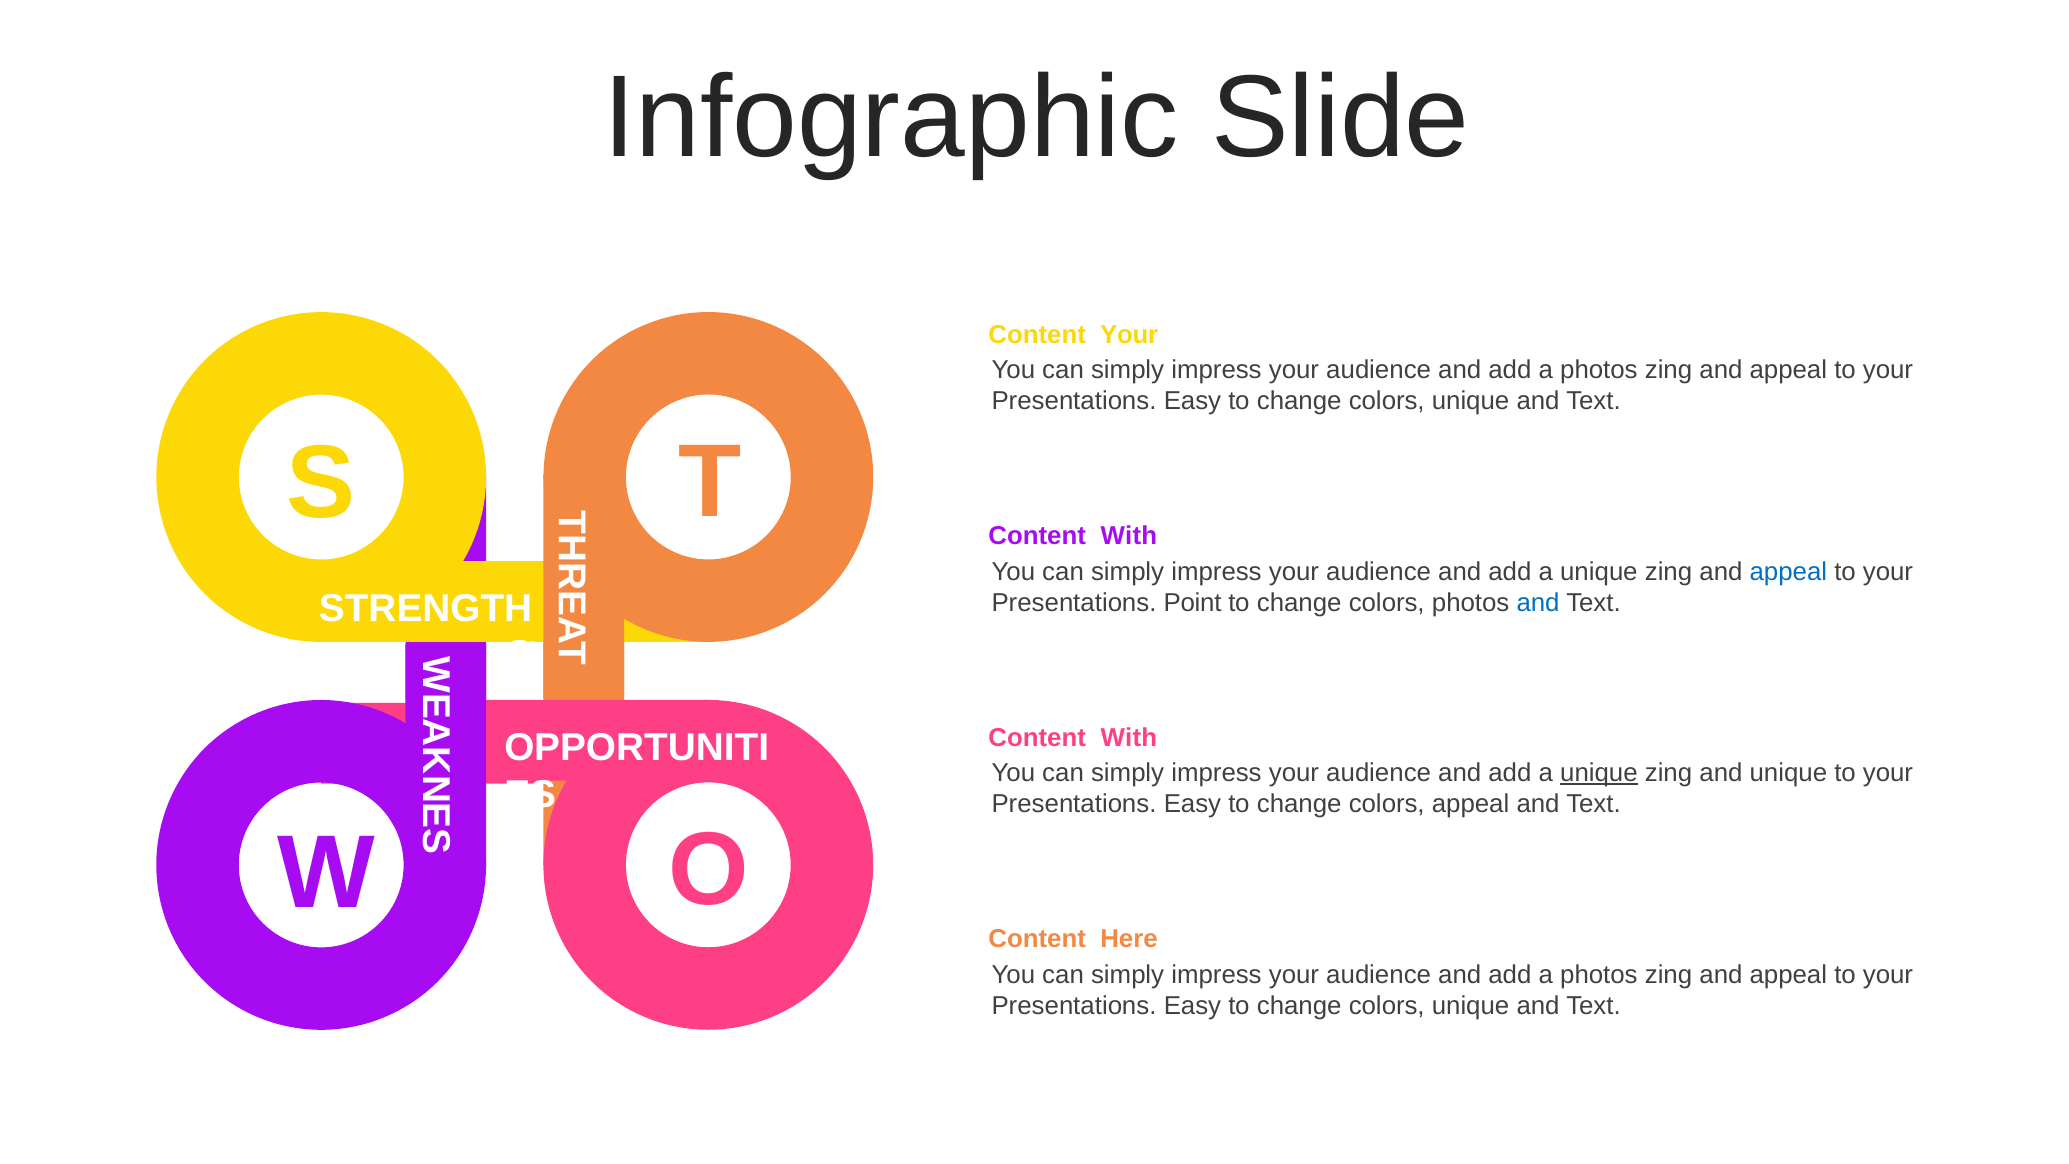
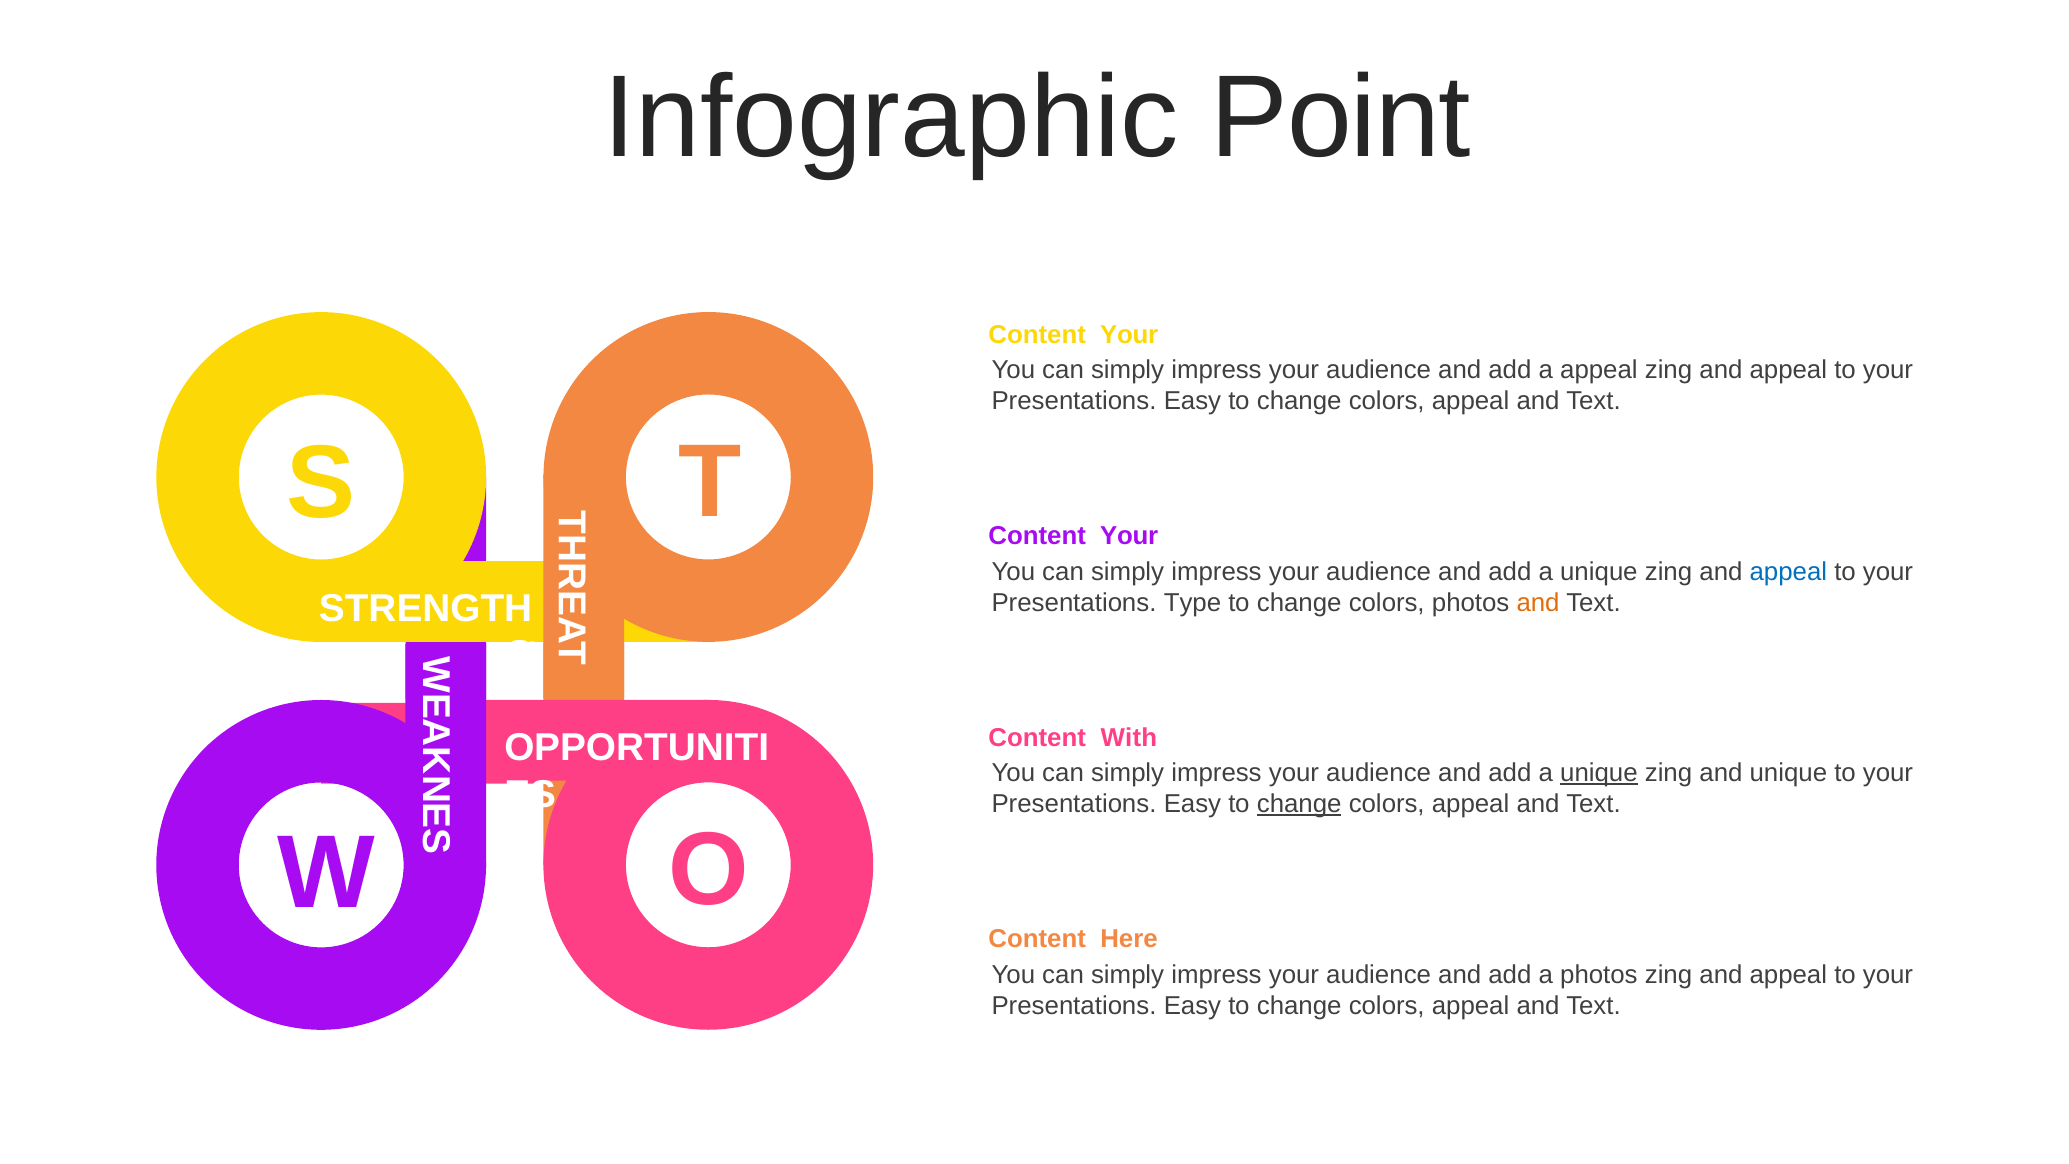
Slide: Slide -> Point
photos at (1599, 370): photos -> appeal
unique at (1471, 401): unique -> appeal
With at (1129, 536): With -> Your
Point: Point -> Type
and at (1538, 602) colour: blue -> orange
change at (1299, 804) underline: none -> present
unique at (1471, 1006): unique -> appeal
